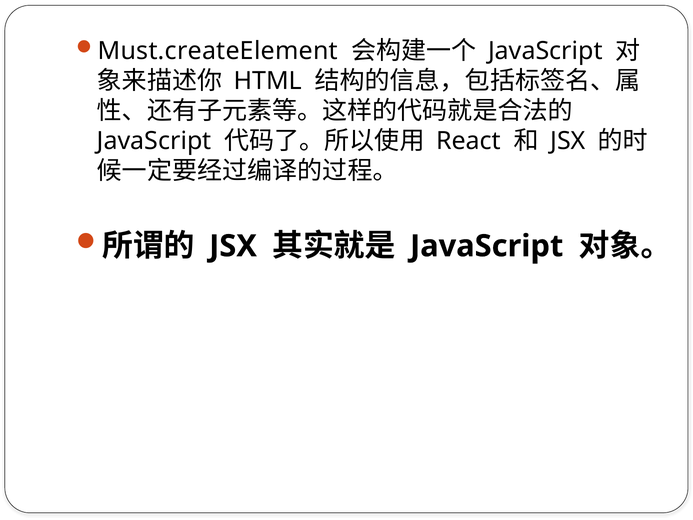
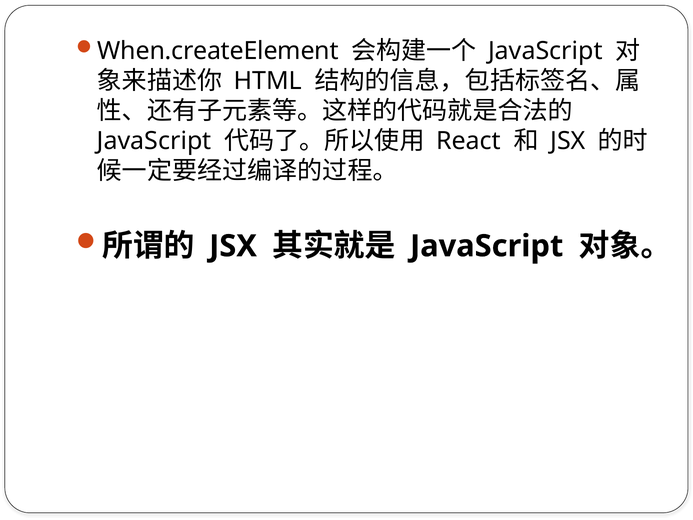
Must.createElement: Must.createElement -> When.createElement
